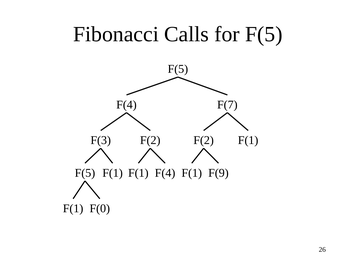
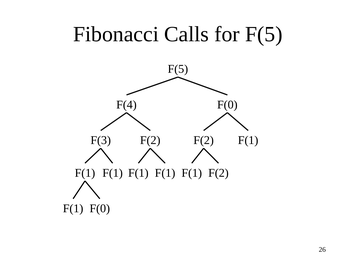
F(4 F(7: F(7 -> F(0
F(5 at (85, 173): F(5 -> F(1
F(4 at (165, 173): F(4 -> F(1
F(1 F(9: F(9 -> F(2
